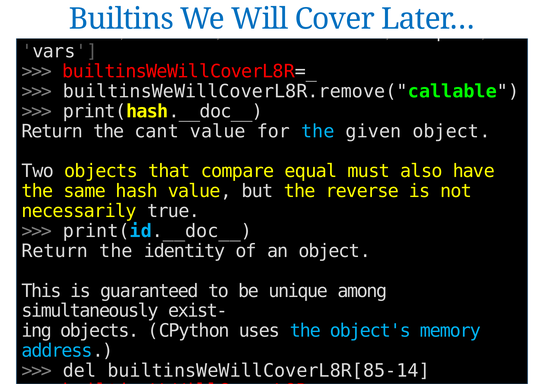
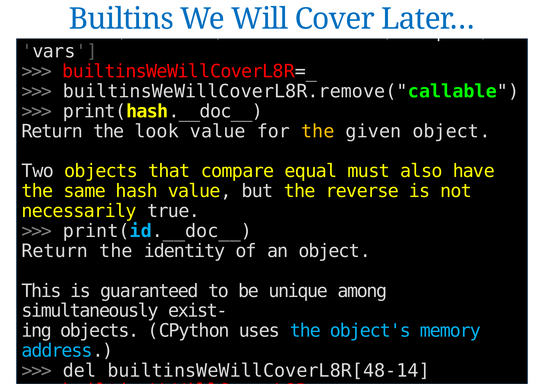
cant: cant -> look
the at (318, 131) colour: light blue -> yellow
builtinsWeWillCoverL8R[85-14: builtinsWeWillCoverL8R[85-14 -> builtinsWeWillCoverL8R[48-14
